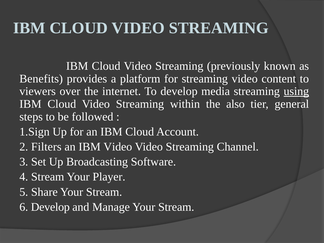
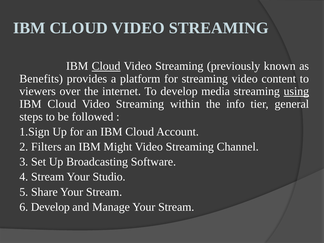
Cloud at (106, 66) underline: none -> present
also: also -> info
IBM Video: Video -> Might
Player: Player -> Studio
